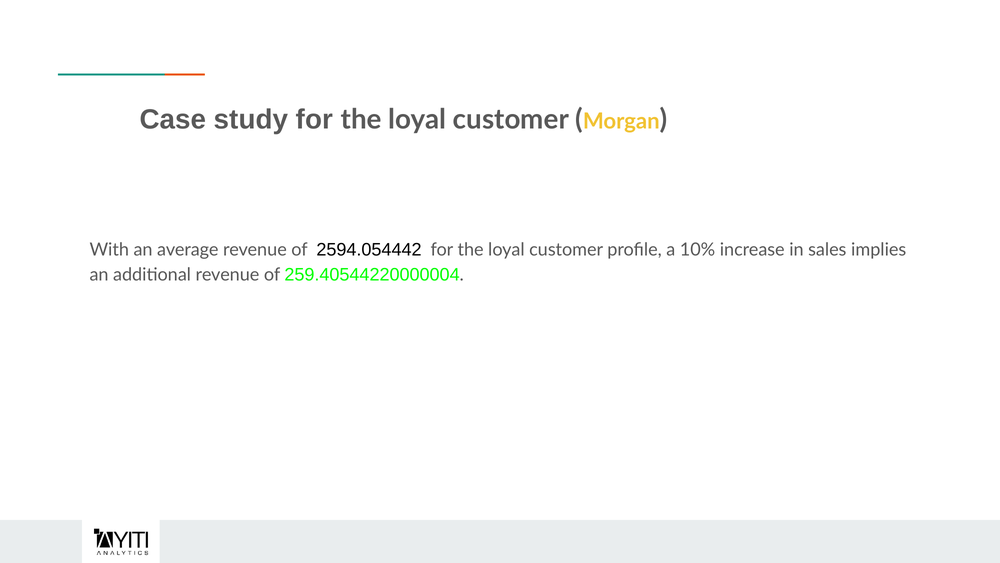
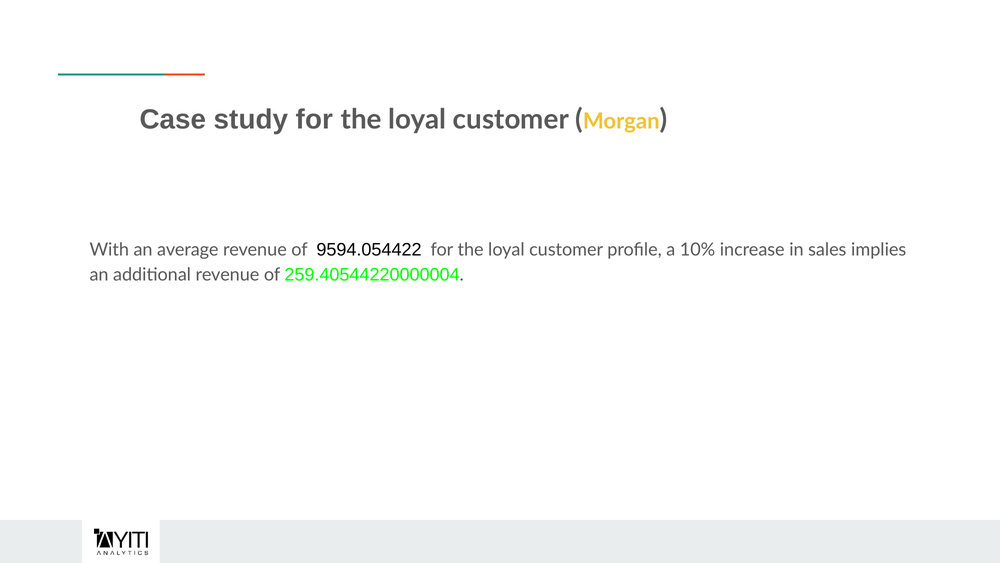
2594.054442: 2594.054442 -> 9594.054422
